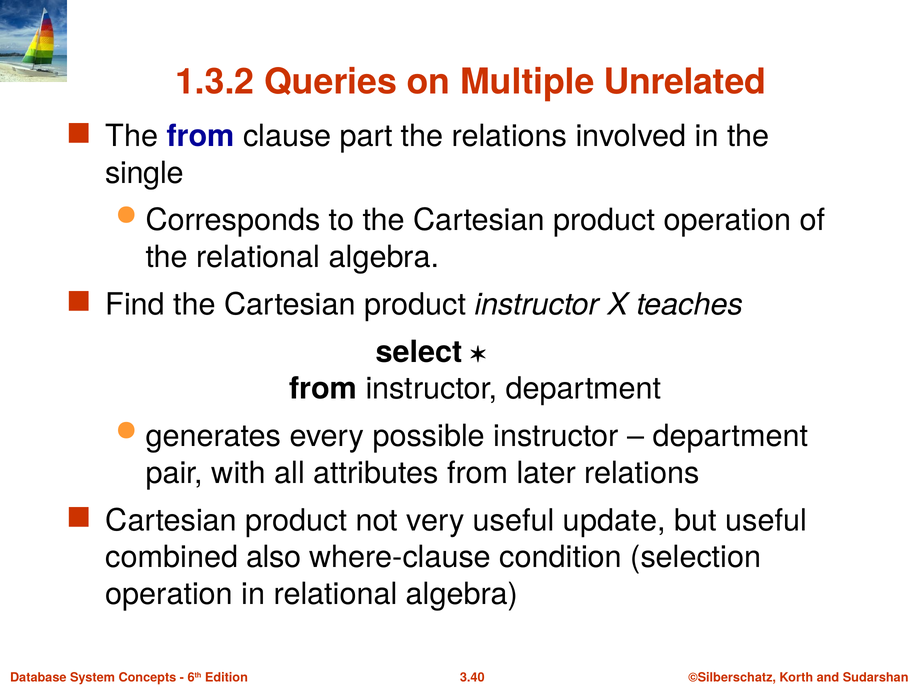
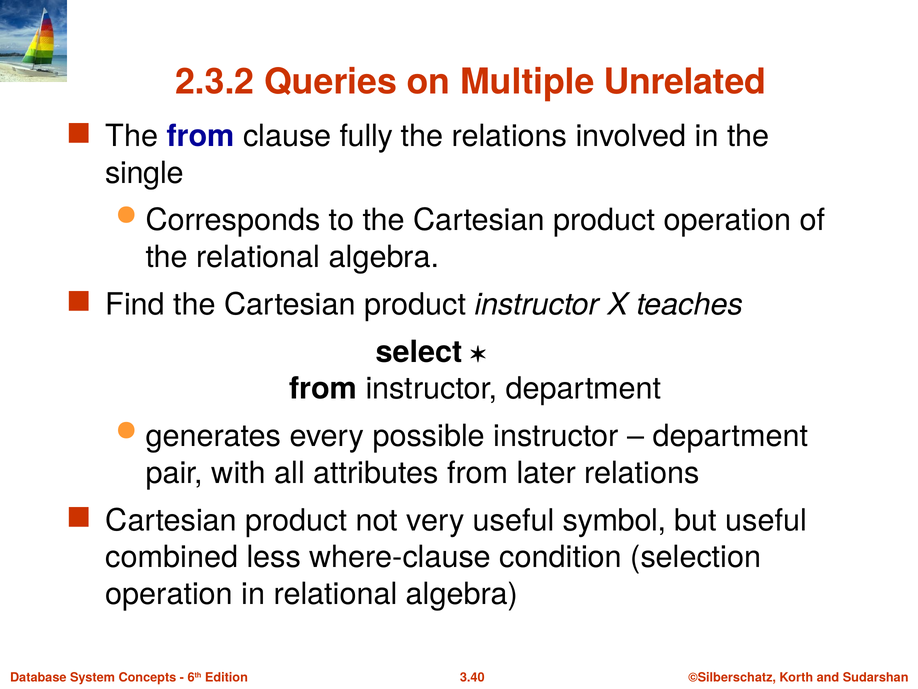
1.3.2: 1.3.2 -> 2.3.2
part: part -> fully
update: update -> symbol
also: also -> less
